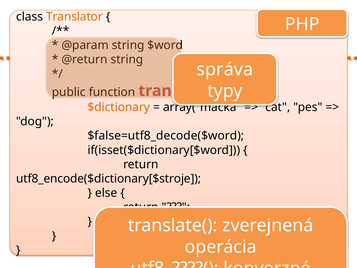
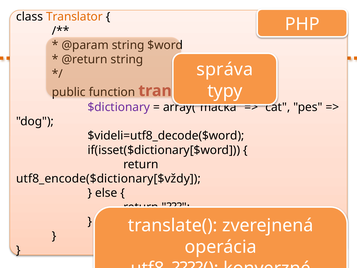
$dictionary colour: orange -> purple
$false=utf8_decode($word: $false=utf8_decode($word -> $videli=utf8_decode($word
utf8_encode($dictionary[$stroje: utf8_encode($dictionary[$stroje -> utf8_encode($dictionary[$vždy
